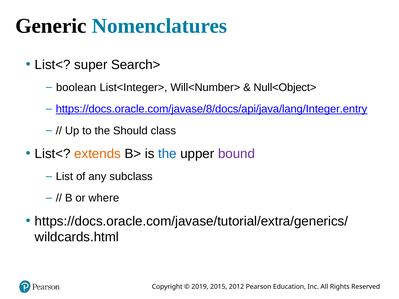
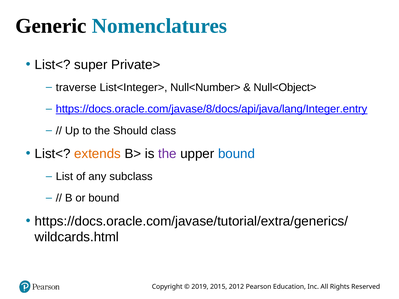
Search>: Search> -> Private>
boolean: boolean -> traverse
Will<Number>: Will<Number> -> Null<Number>
the at (167, 154) colour: blue -> purple
bound at (237, 154) colour: purple -> blue
or where: where -> bound
